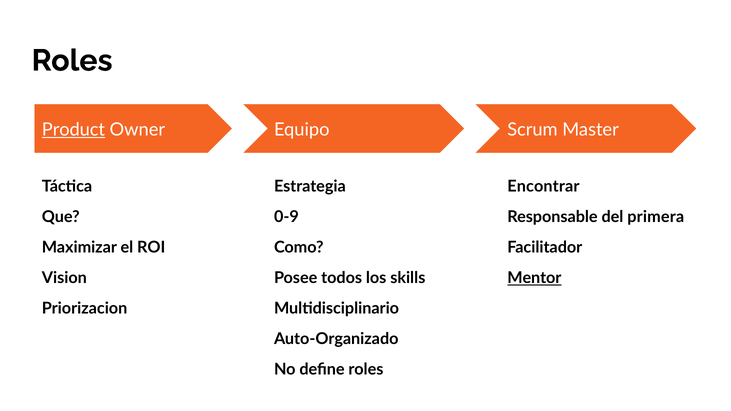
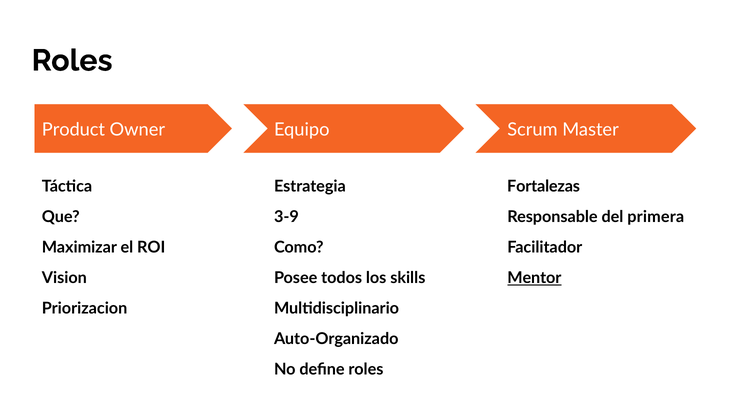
Product underline: present -> none
Encontrar: Encontrar -> Fortalezas
0-9: 0-9 -> 3-9
